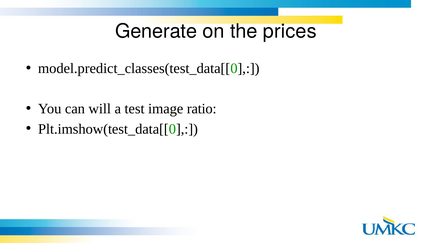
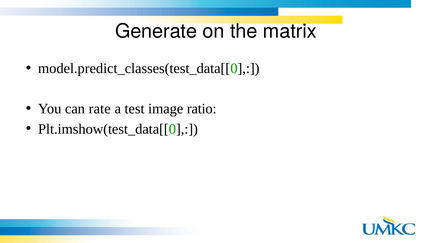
prices: prices -> matrix
will: will -> rate
